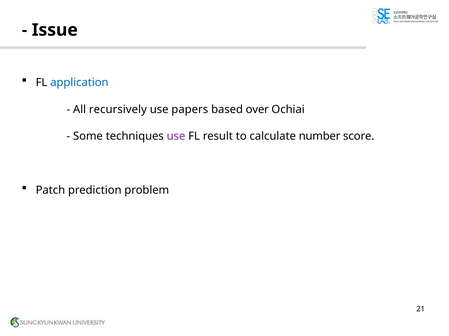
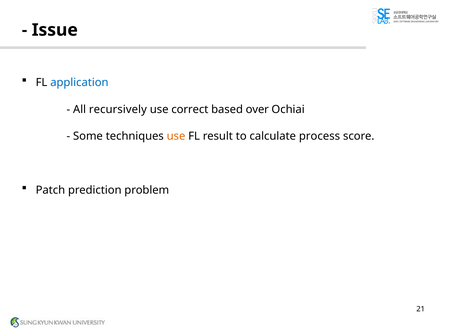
papers: papers -> correct
use at (176, 137) colour: purple -> orange
number: number -> process
